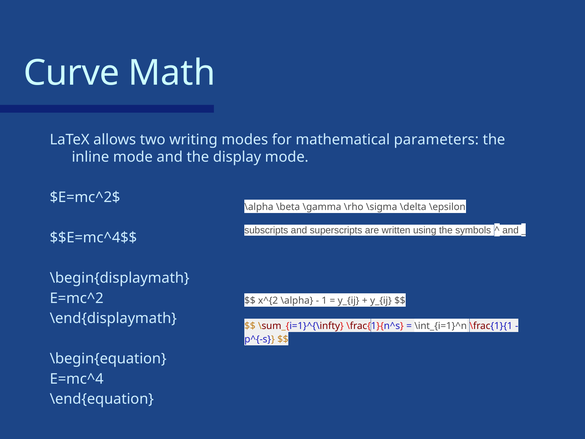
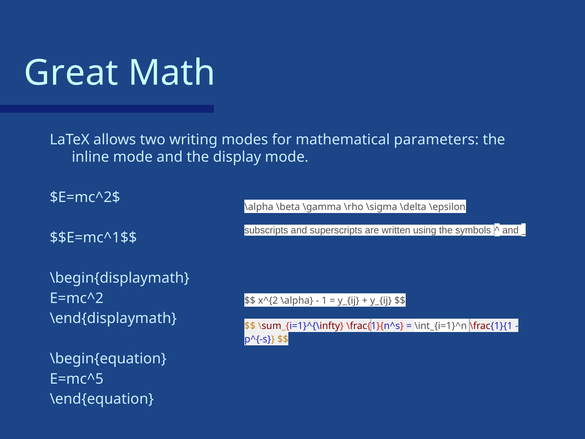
Curve: Curve -> Great
$$E=mc^4$$: $$E=mc^4$$ -> $$E=mc^1$$
E=mc^4: E=mc^4 -> E=mc^5
